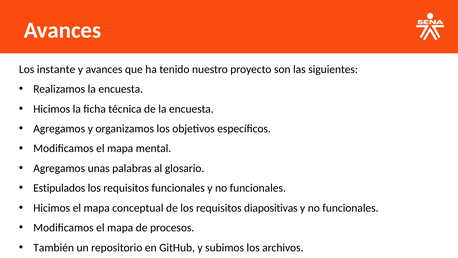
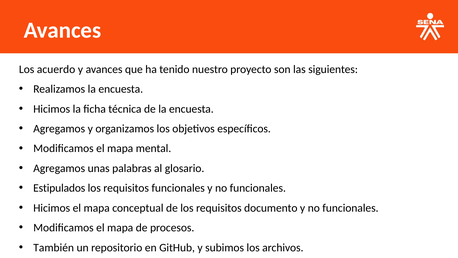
instante: instante -> acuerdo
diapositivas: diapositivas -> documento
